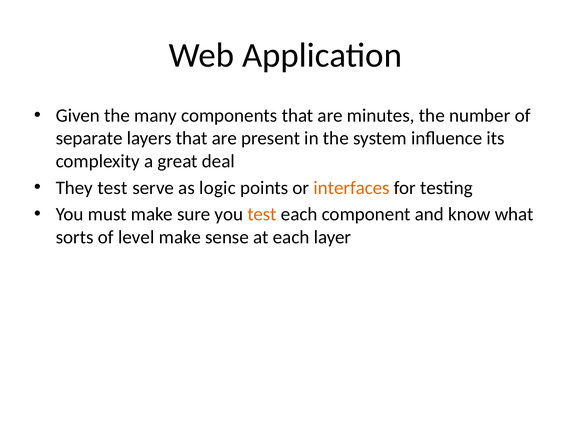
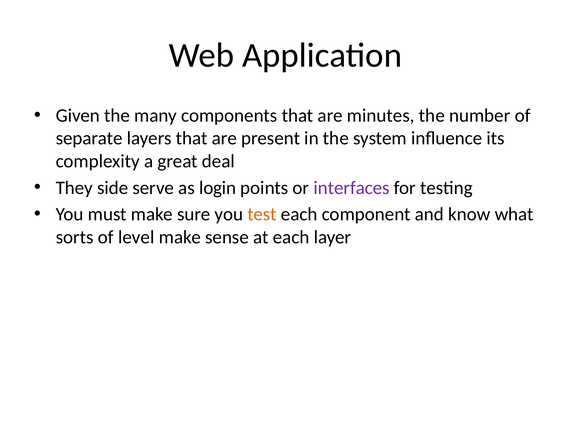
They test: test -> side
logic: logic -> login
interfaces colour: orange -> purple
